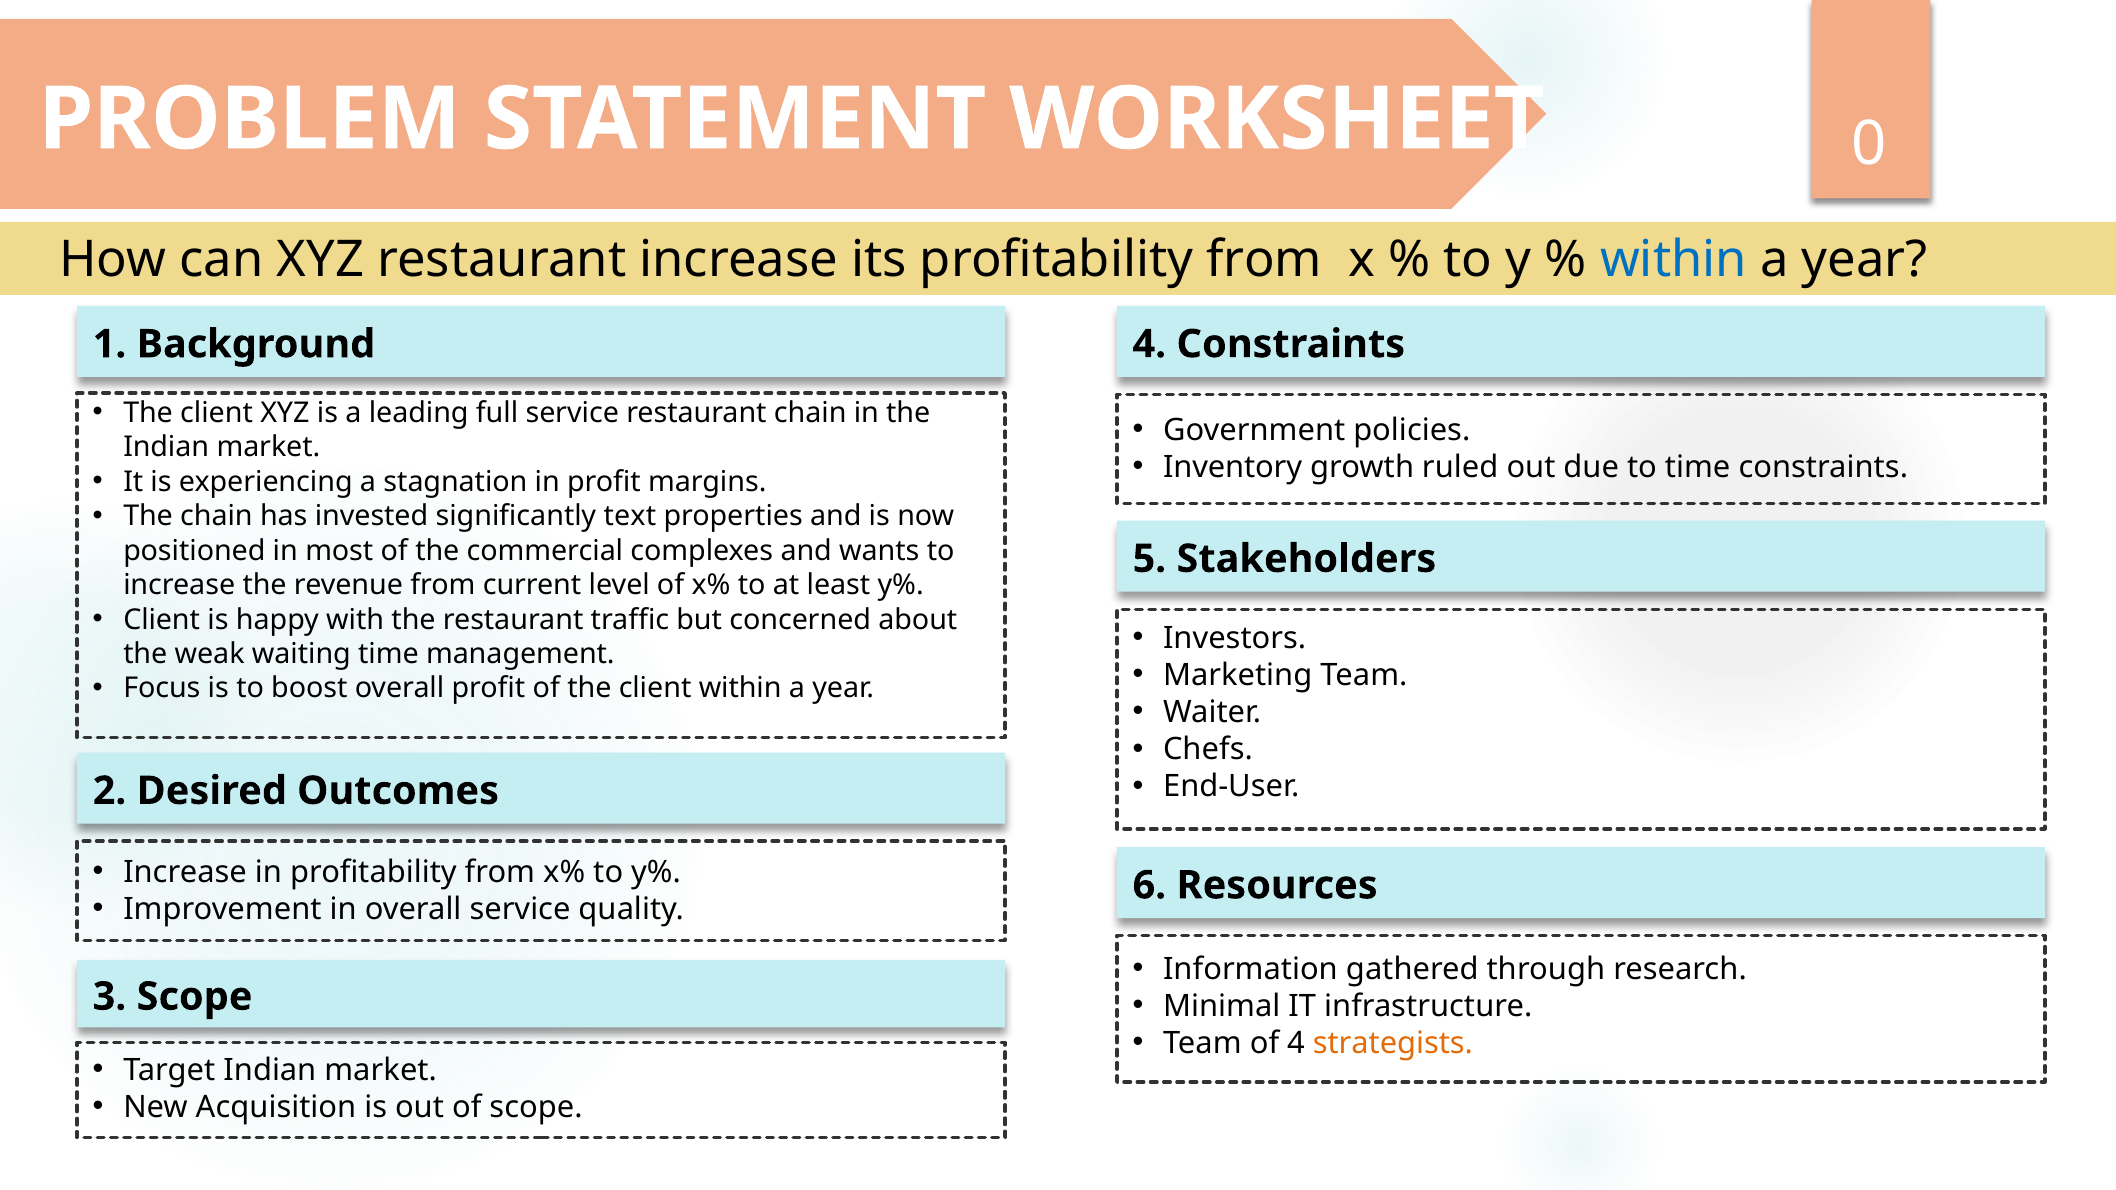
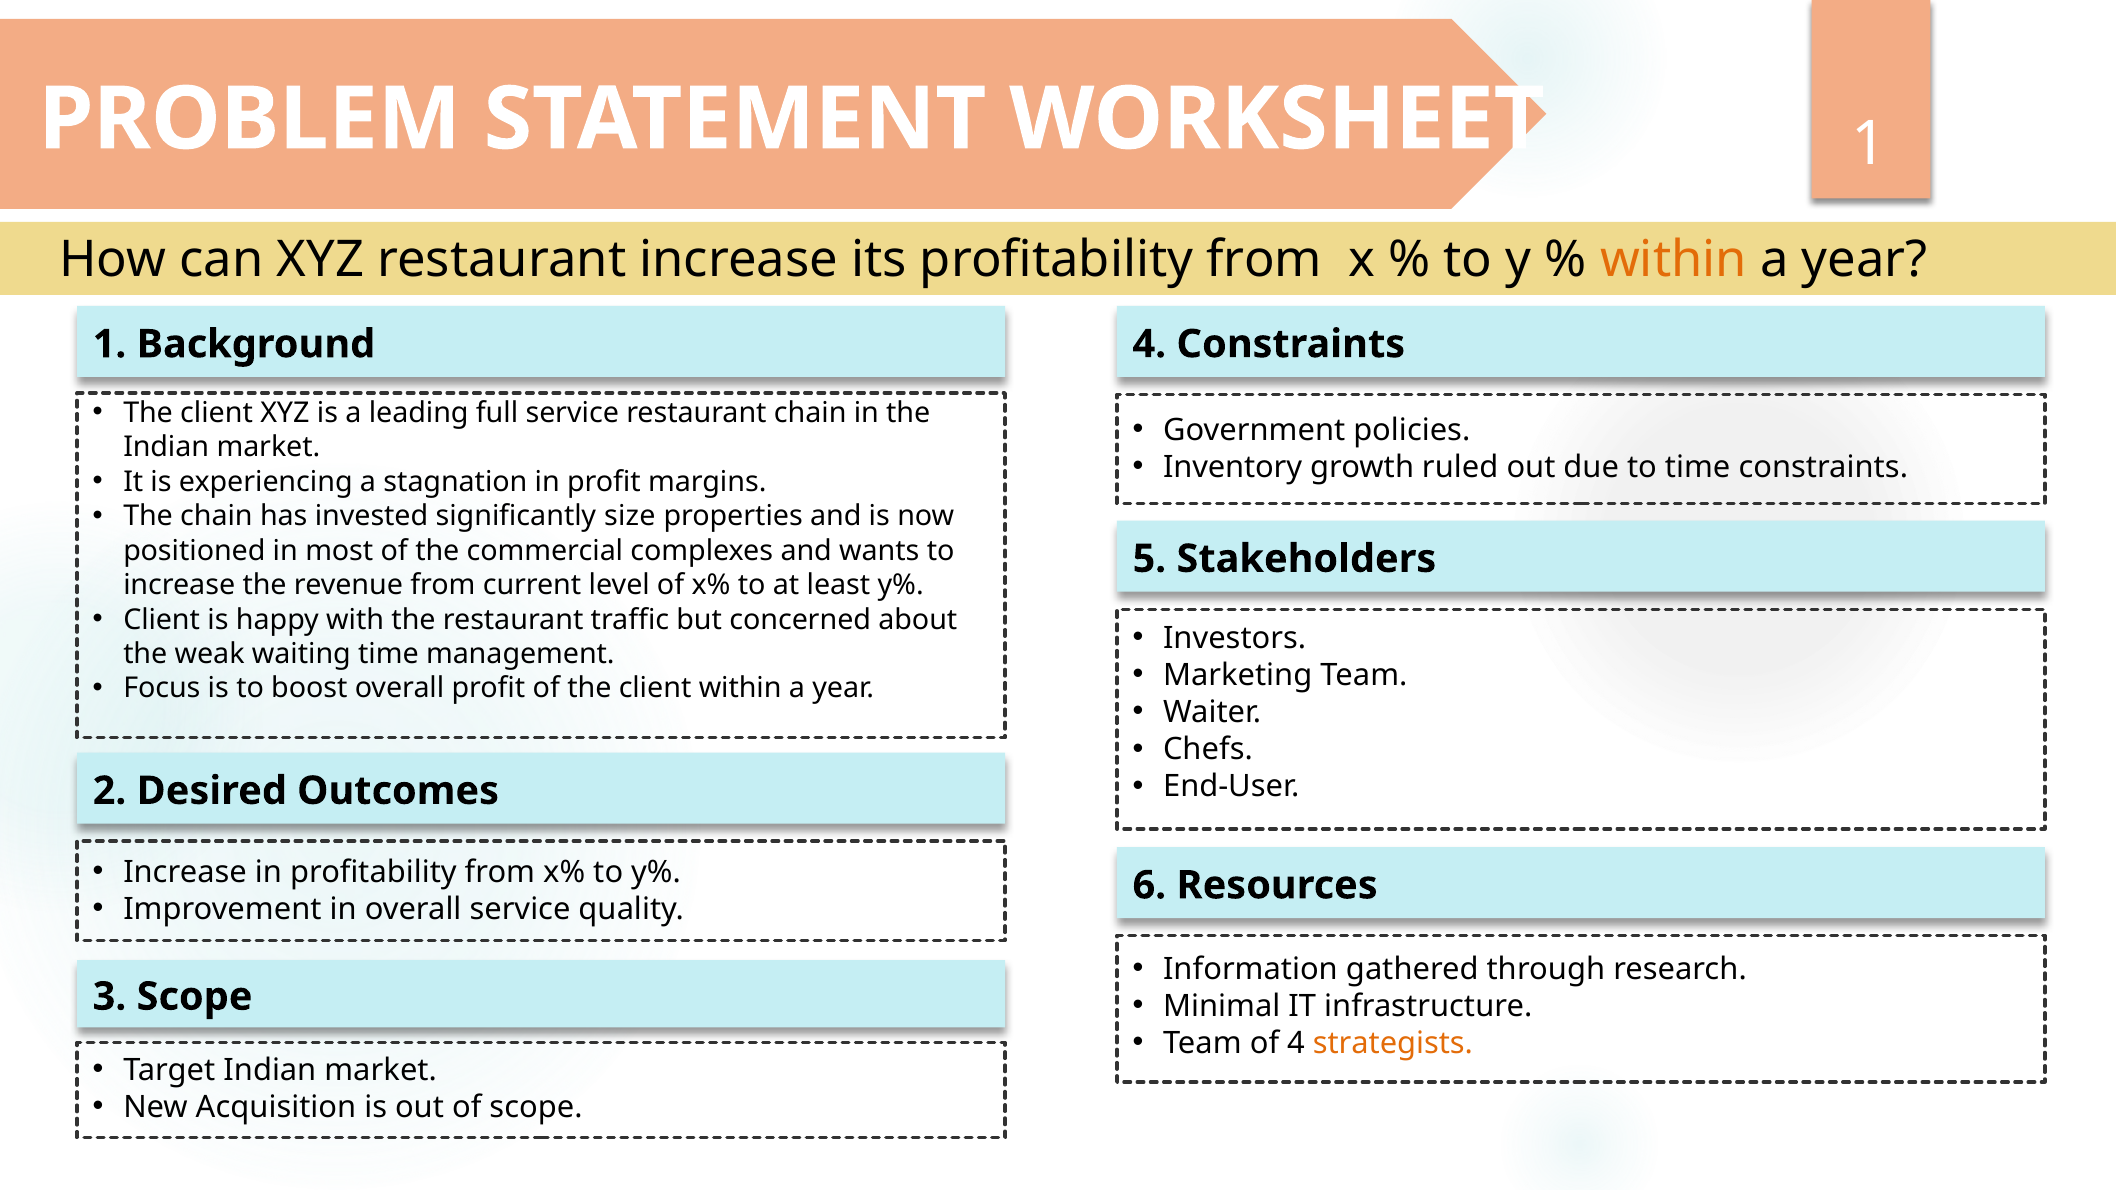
WORKSHEET 0: 0 -> 1
within at (1674, 260) colour: blue -> orange
text: text -> size
